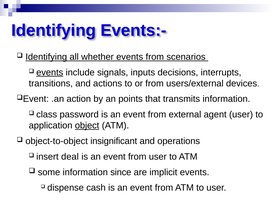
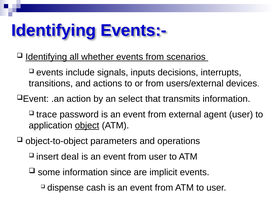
events at (50, 72) underline: present -> none
points: points -> select
class: class -> trace
insignificant: insignificant -> parameters
